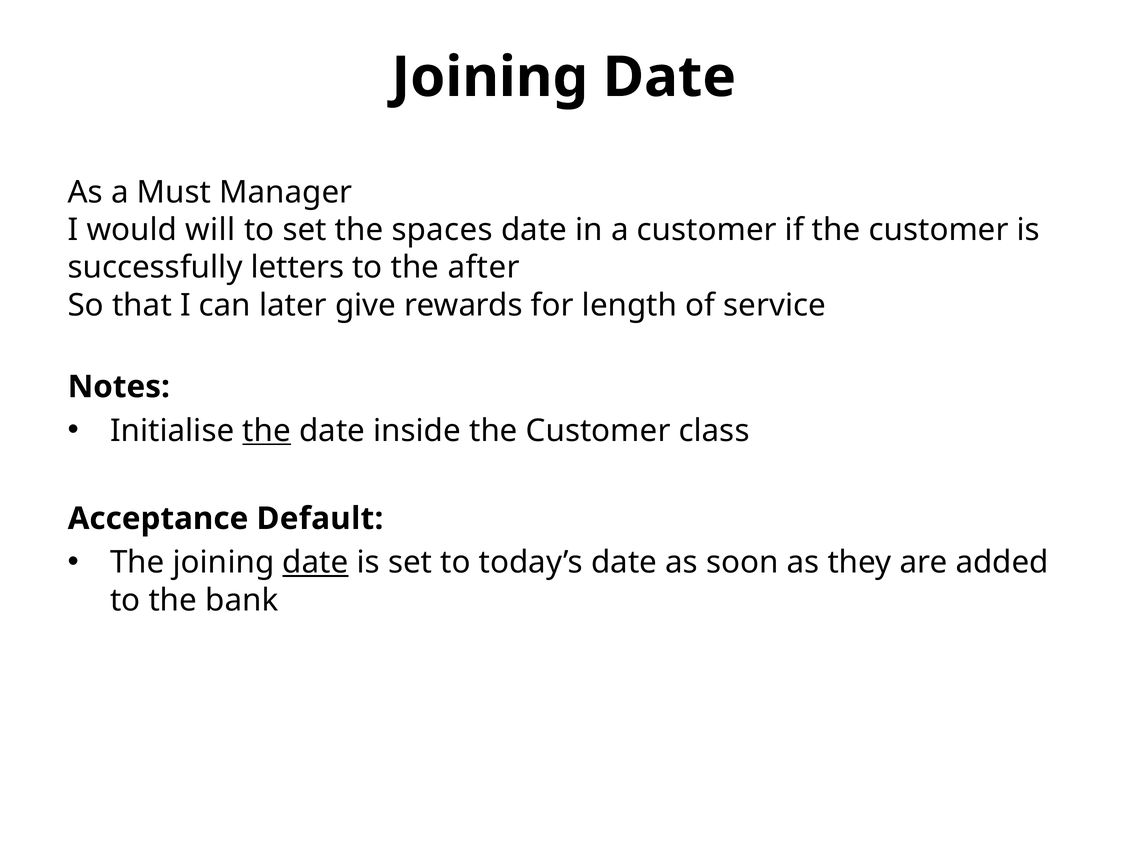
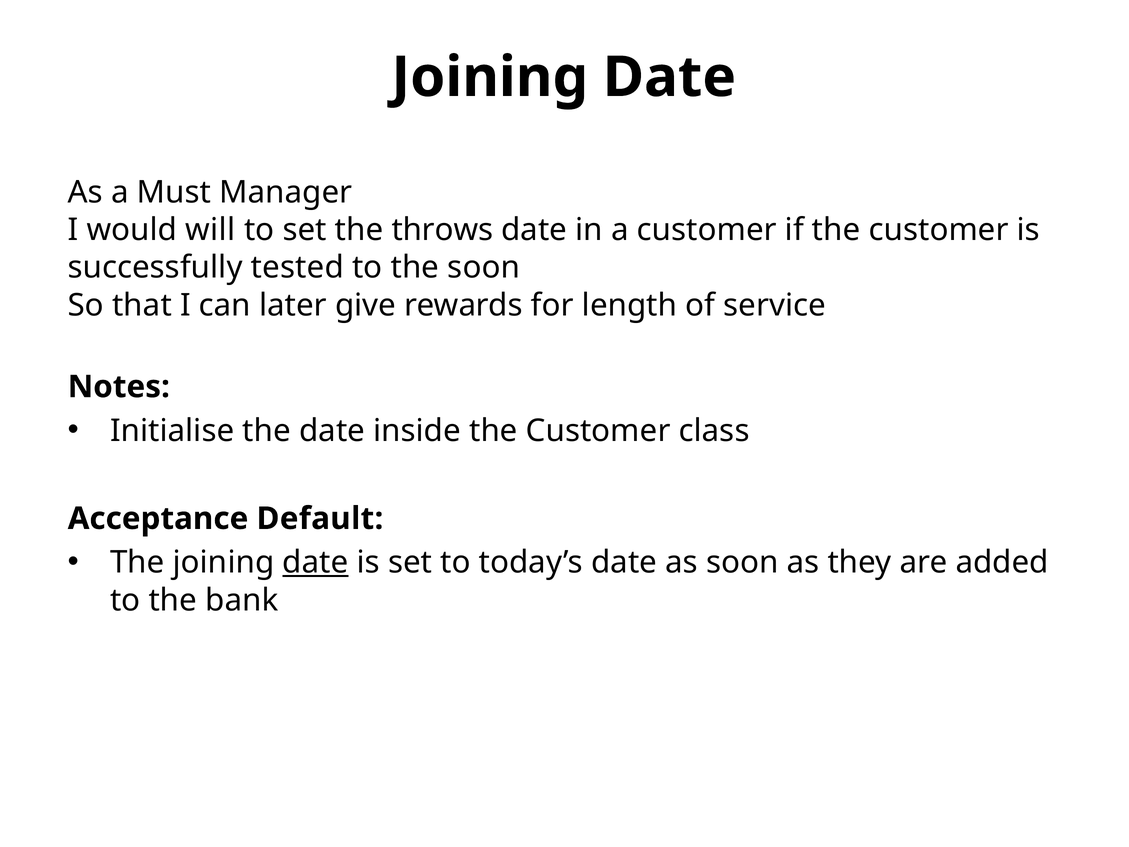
spaces: spaces -> throws
letters: letters -> tested
the after: after -> soon
the at (267, 431) underline: present -> none
